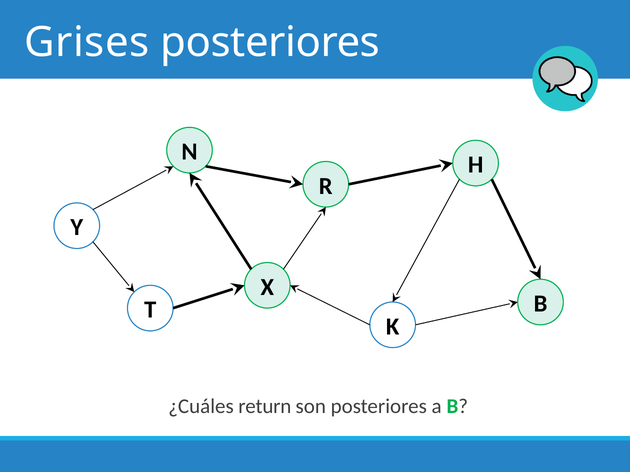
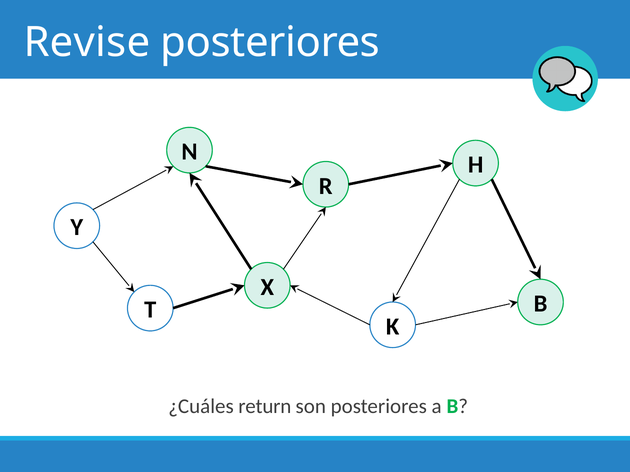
Grises: Grises -> Revise
